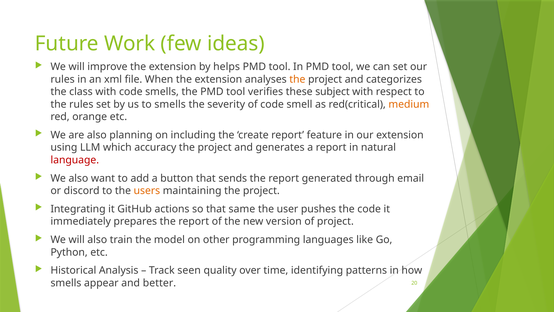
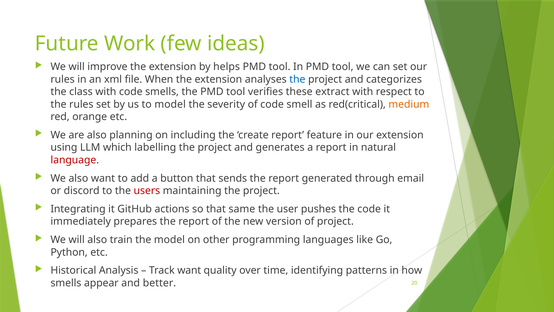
the at (297, 79) colour: orange -> blue
subject: subject -> extract
to smells: smells -> model
accuracy: accuracy -> labelling
users colour: orange -> red
Track seen: seen -> want
